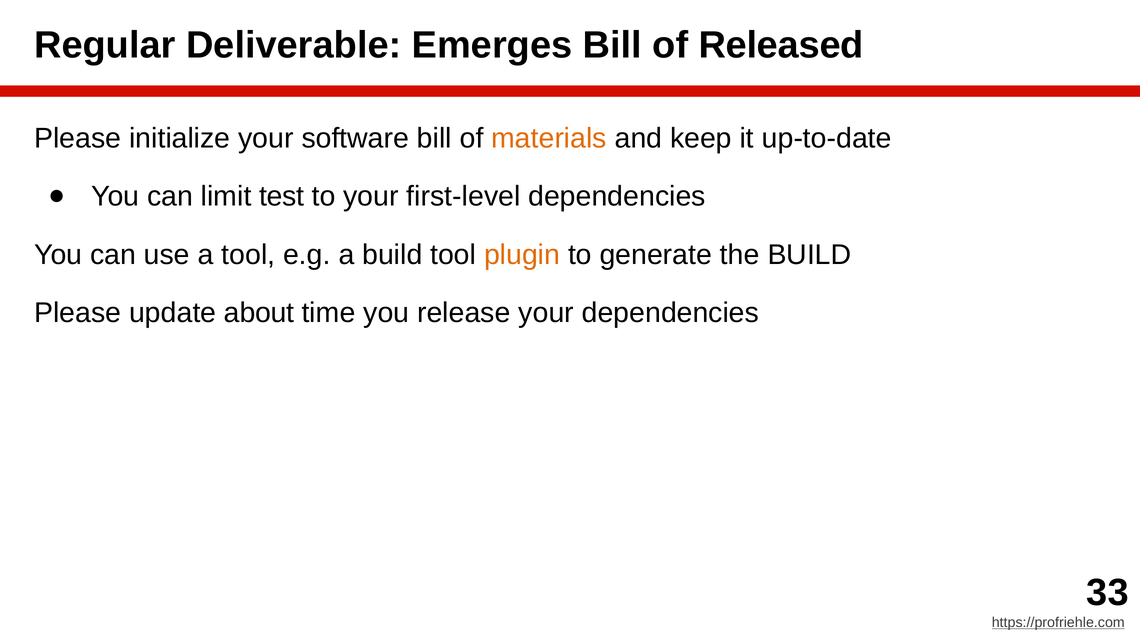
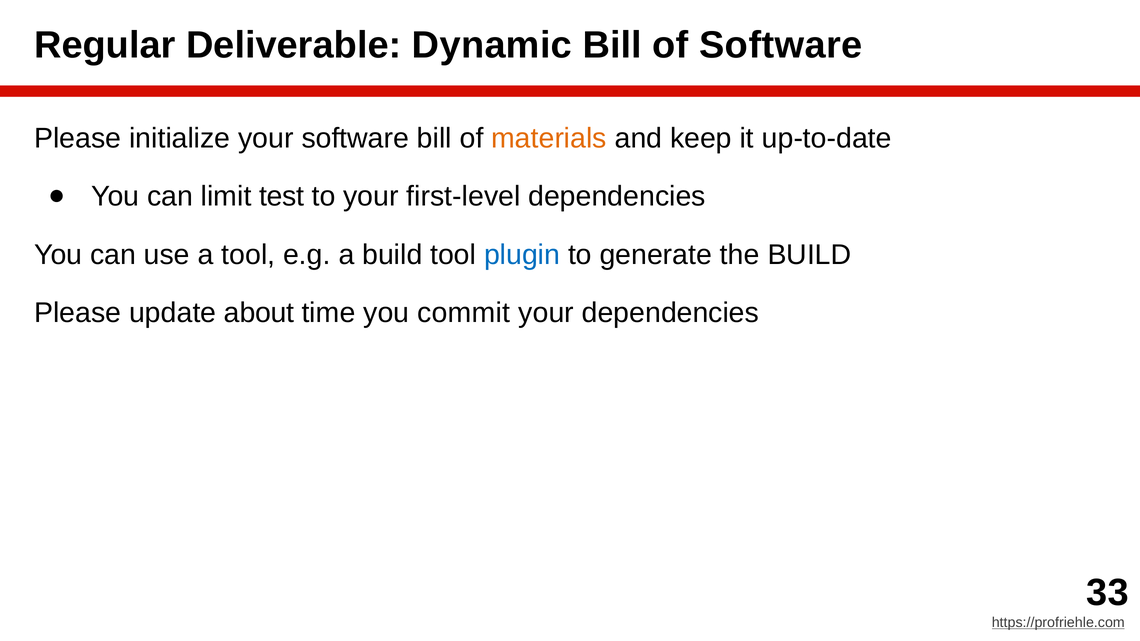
Emerges: Emerges -> Dynamic
of Released: Released -> Software
plugin colour: orange -> blue
release: release -> commit
